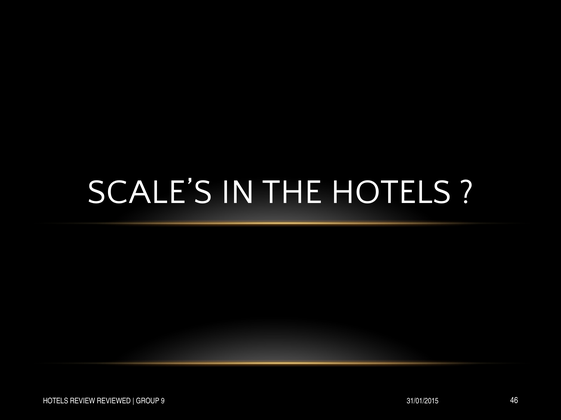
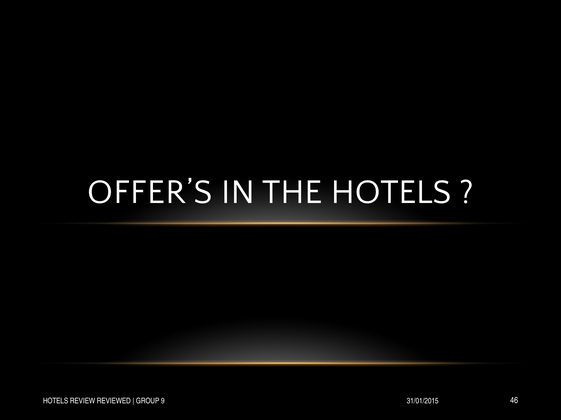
SCALE’S: SCALE’S -> OFFER’S
